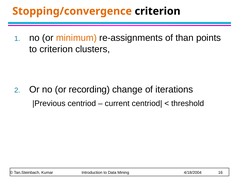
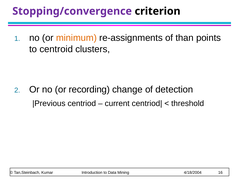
Stopping/convergence colour: orange -> purple
to criterion: criterion -> centroid
iterations: iterations -> detection
